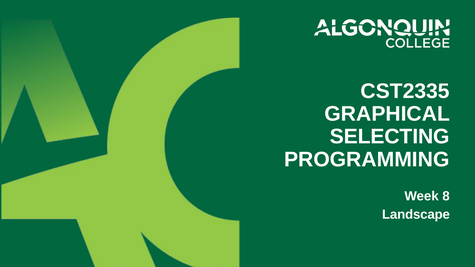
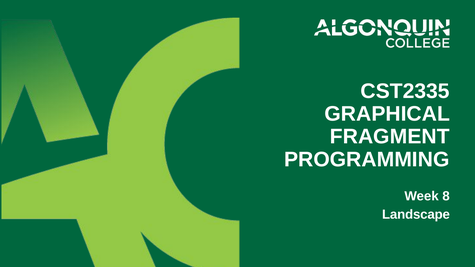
SELECTING: SELECTING -> FRAGMENT
